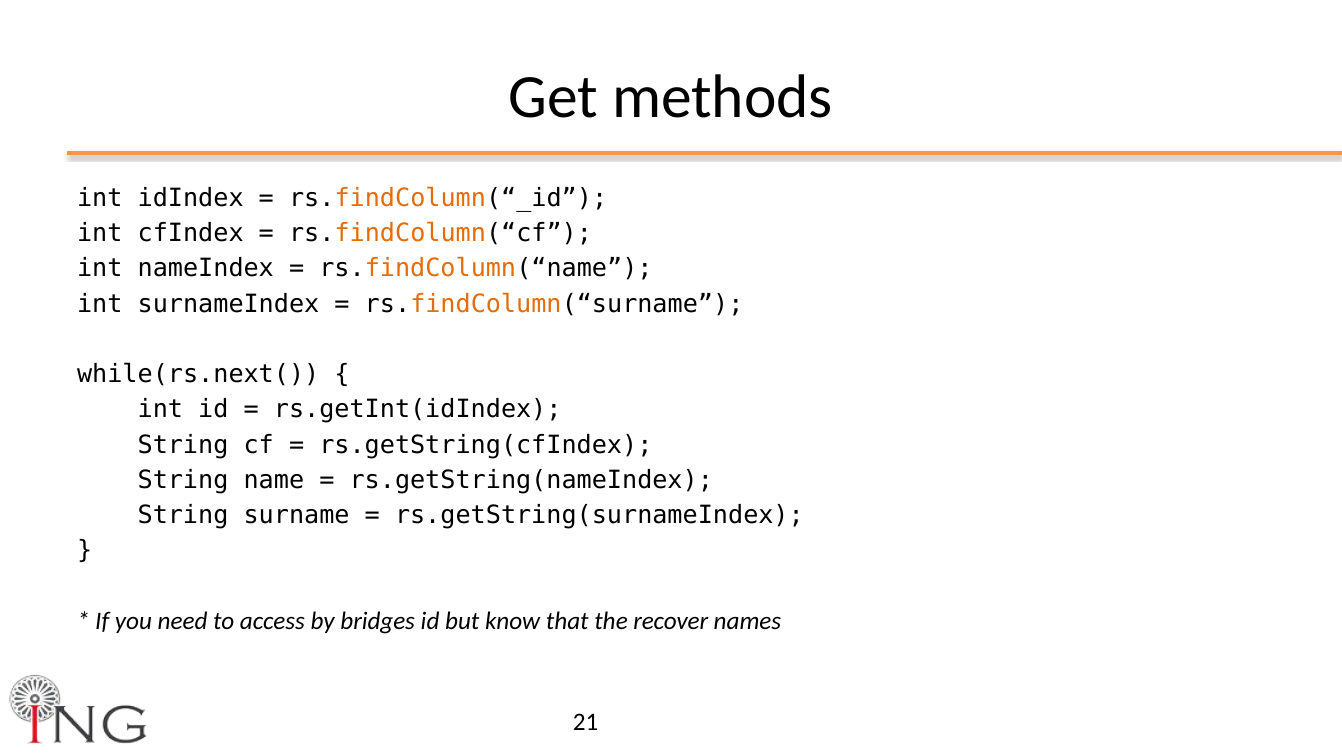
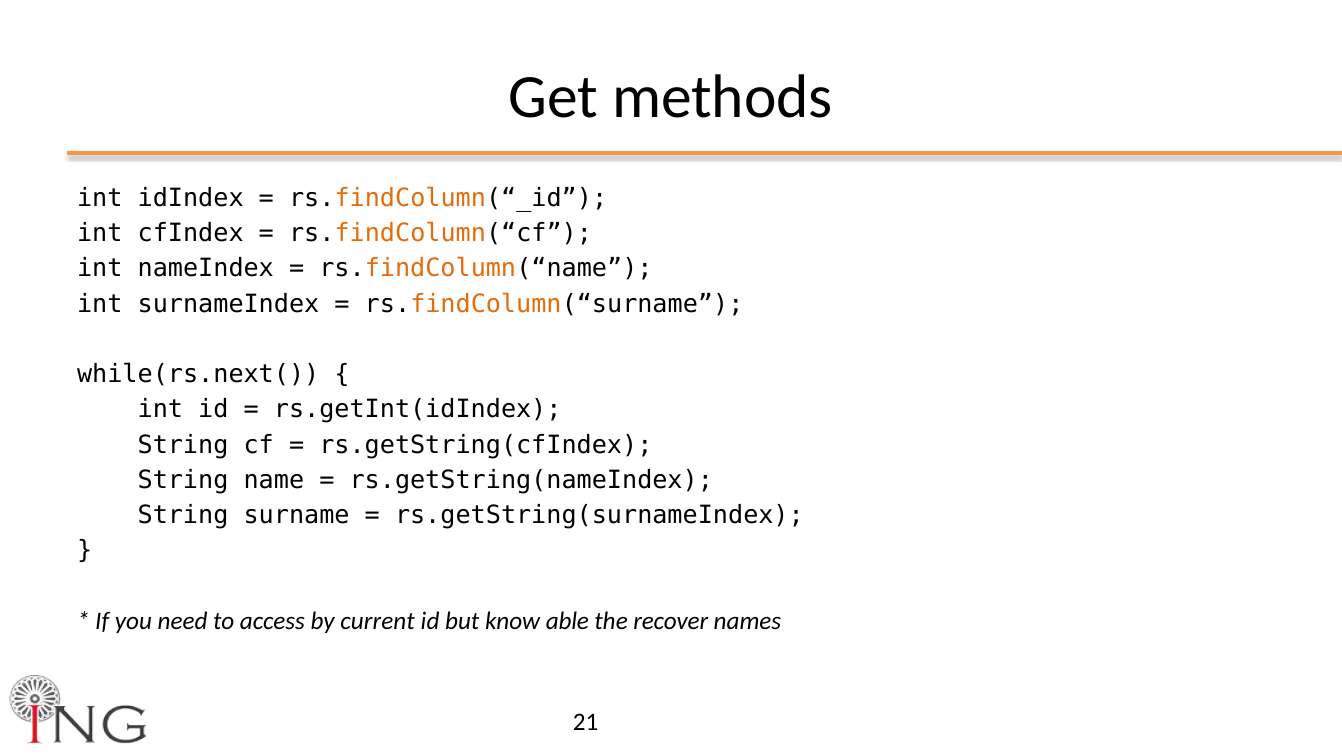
bridges: bridges -> current
that: that -> able
